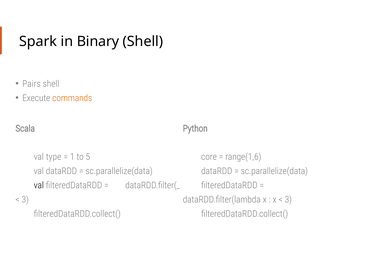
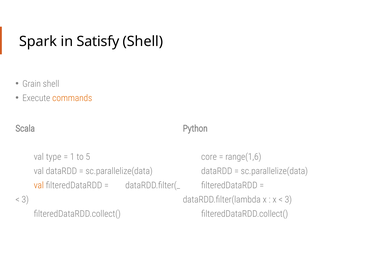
Binary: Binary -> Satisfy
Pairs: Pairs -> Grain
val at (39, 186) colour: black -> orange
